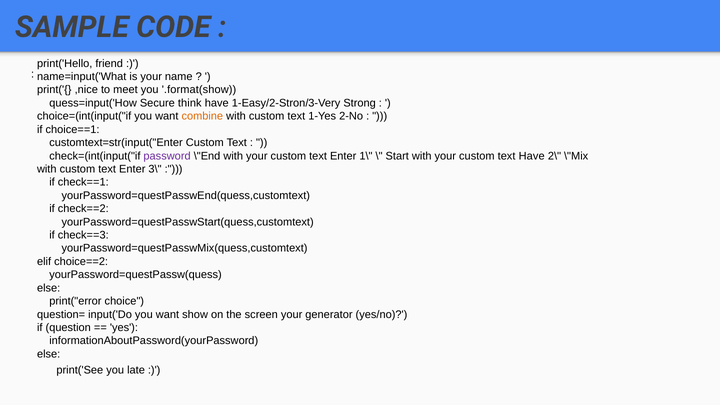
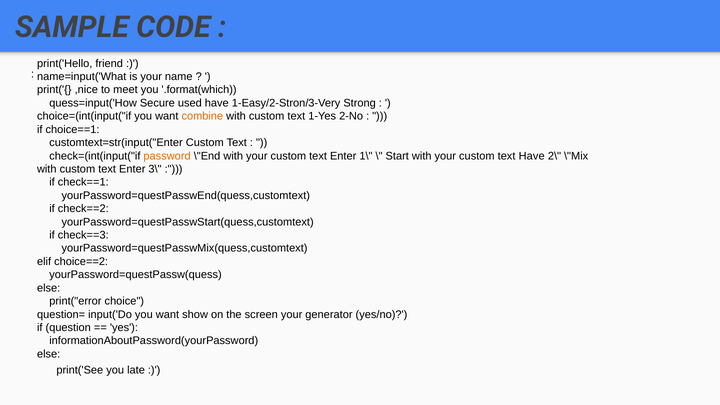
.format(show: .format(show -> .format(which
think: think -> used
password colour: purple -> orange
